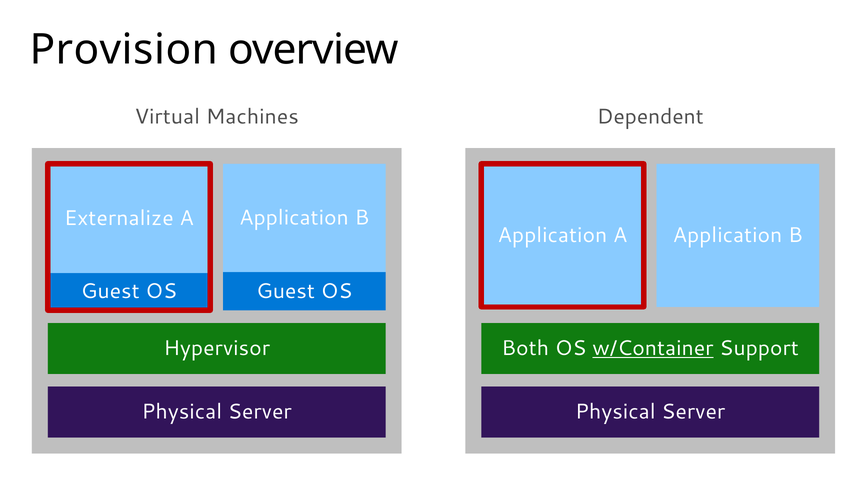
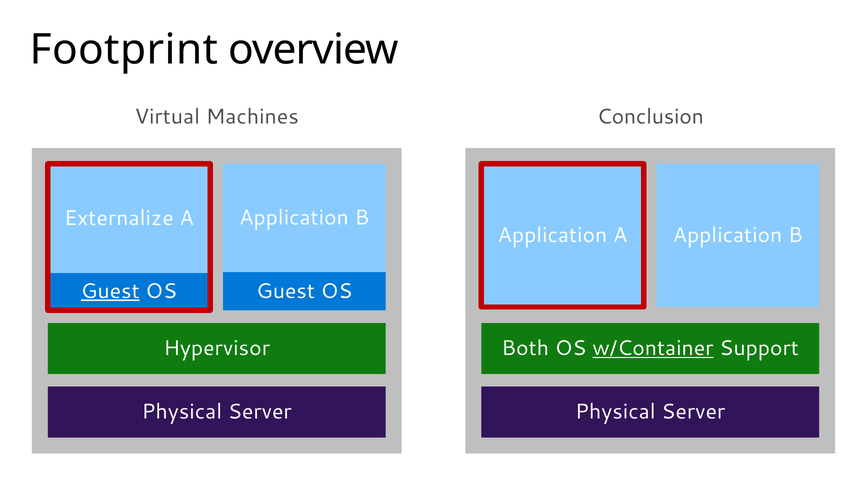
Provision: Provision -> Footprint
Dependent: Dependent -> Conclusion
Guest at (110, 292) underline: none -> present
